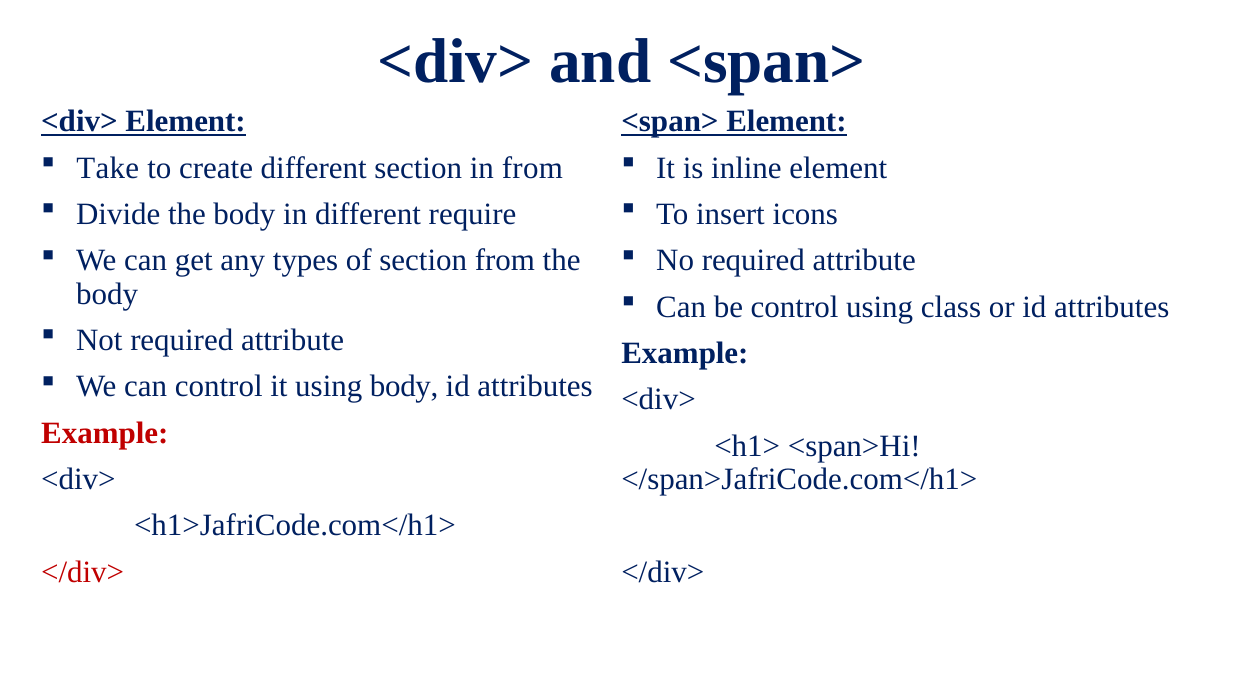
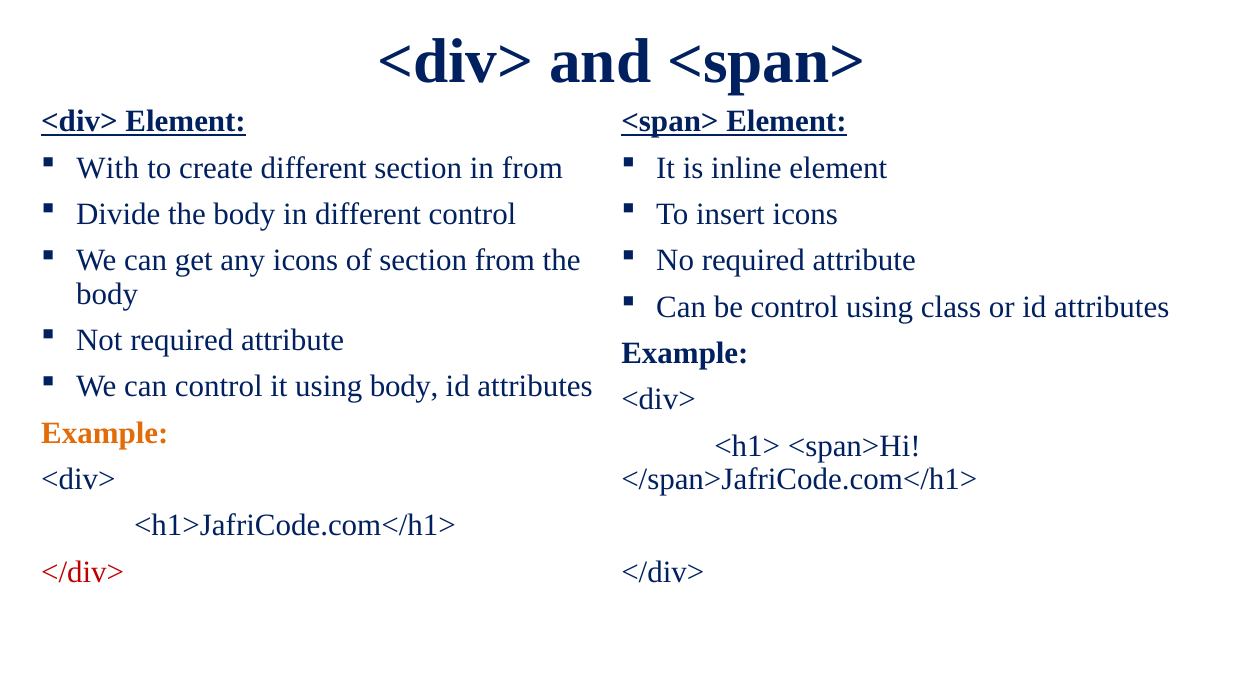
Take: Take -> With
different require: require -> control
any types: types -> icons
Example at (105, 433) colour: red -> orange
